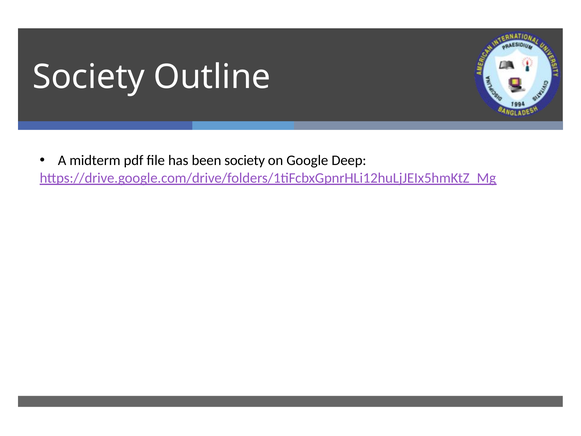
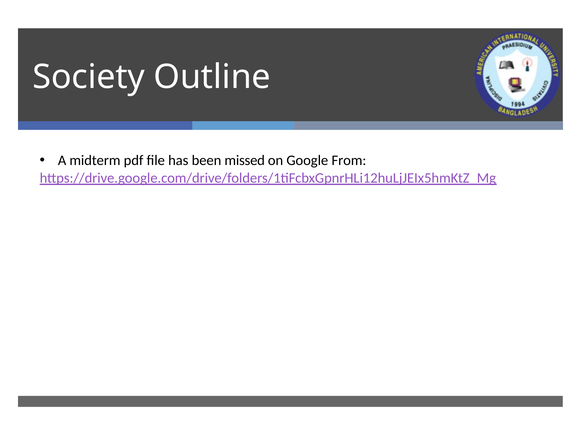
been society: society -> missed
Deep: Deep -> From
